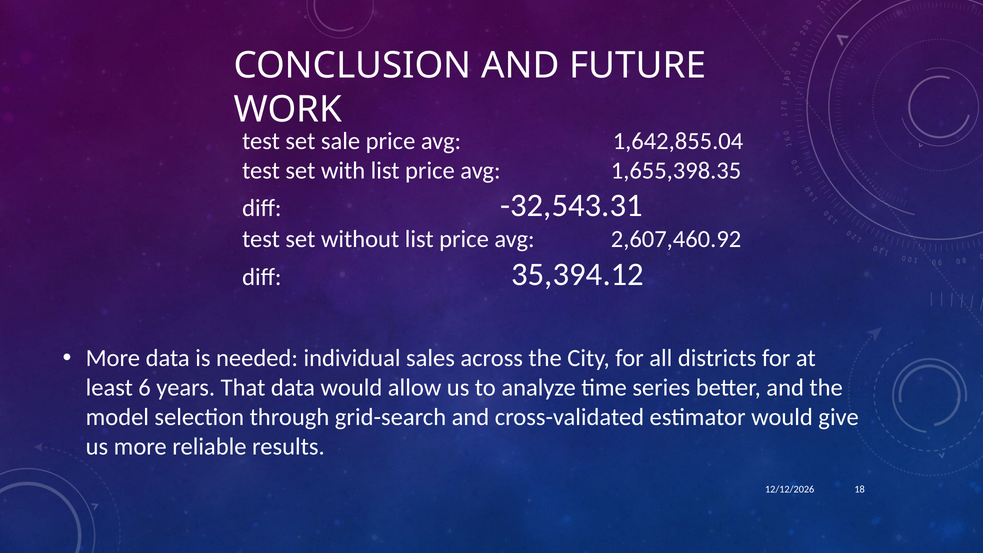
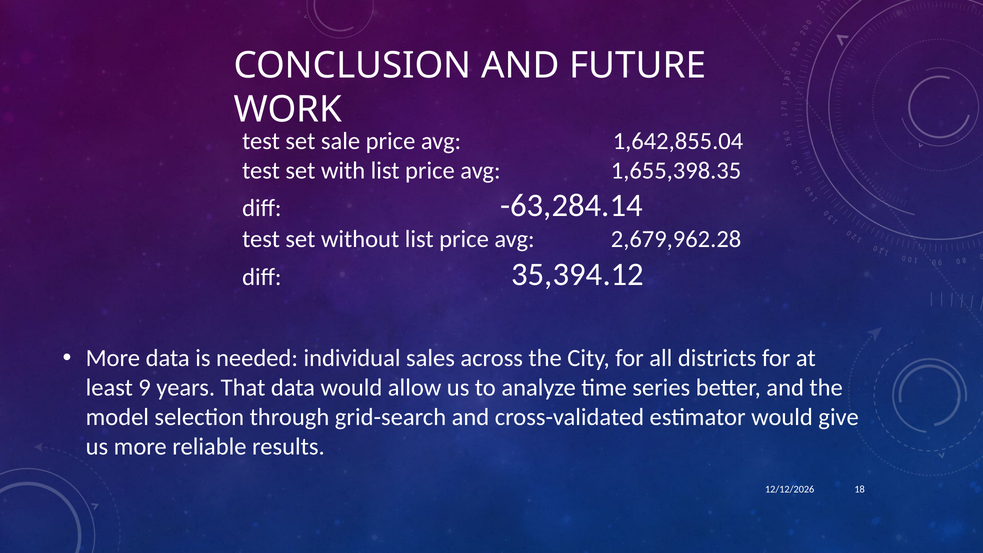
-32,543.31: -32,543.31 -> -63,284.14
2,607,460.92: 2,607,460.92 -> 2,679,962.28
6: 6 -> 9
